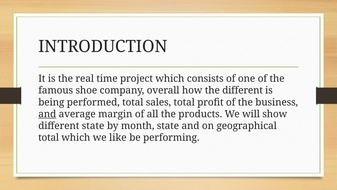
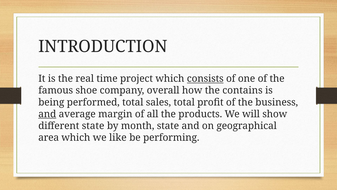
consists underline: none -> present
the different: different -> contains
total at (49, 137): total -> area
